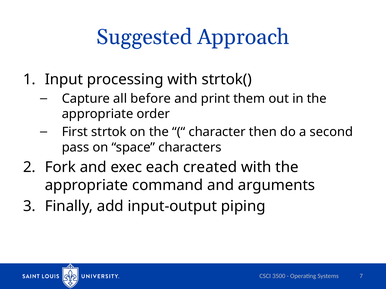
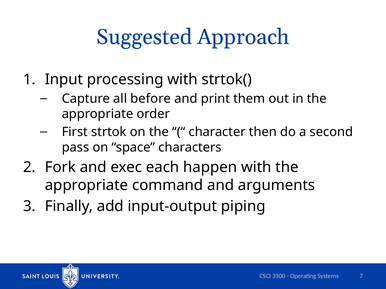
created: created -> happen
